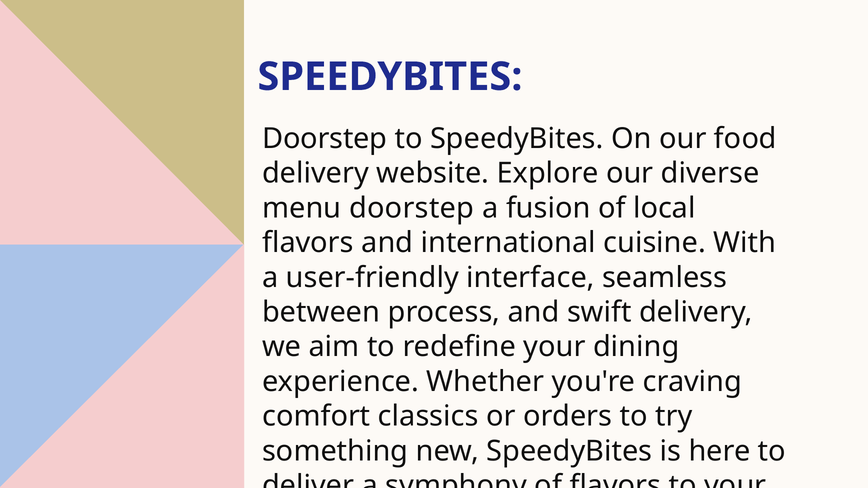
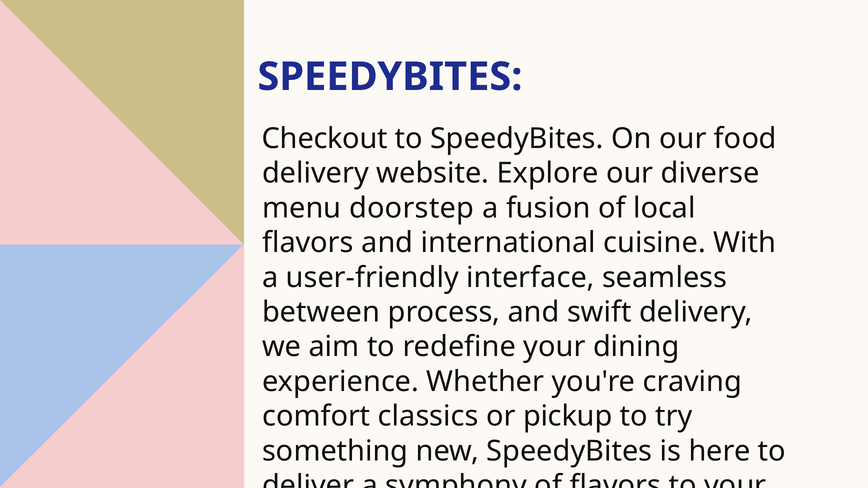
Doorstep at (325, 139): Doorstep -> Checkout
orders: orders -> pickup
